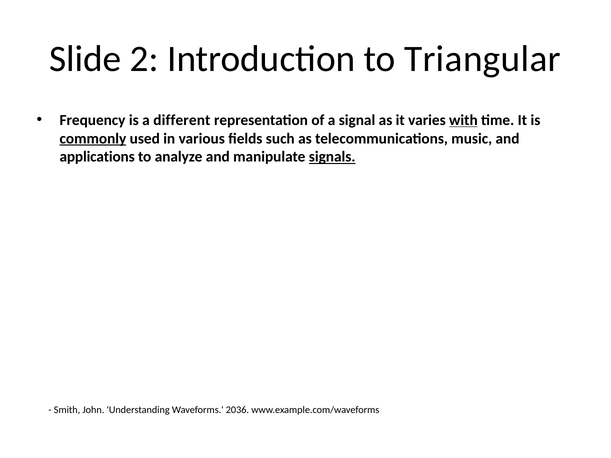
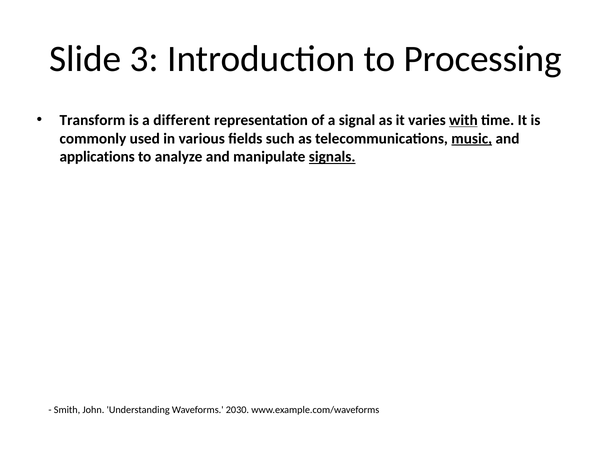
2: 2 -> 3
Triangular: Triangular -> Processing
Frequency: Frequency -> Transform
commonly underline: present -> none
music underline: none -> present
2036: 2036 -> 2030
